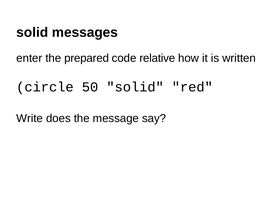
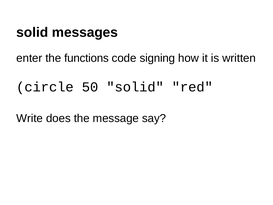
prepared: prepared -> functions
relative: relative -> signing
